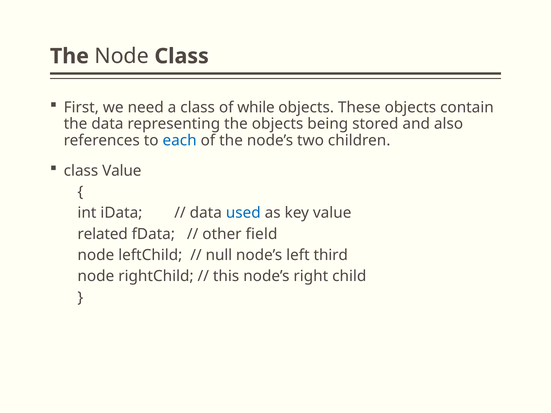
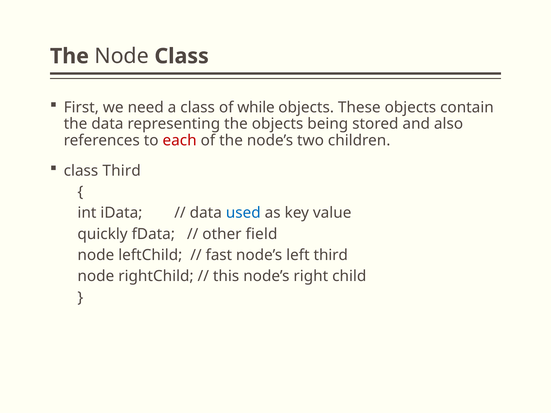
each colour: blue -> red
class Value: Value -> Third
related: related -> quickly
null: null -> fast
